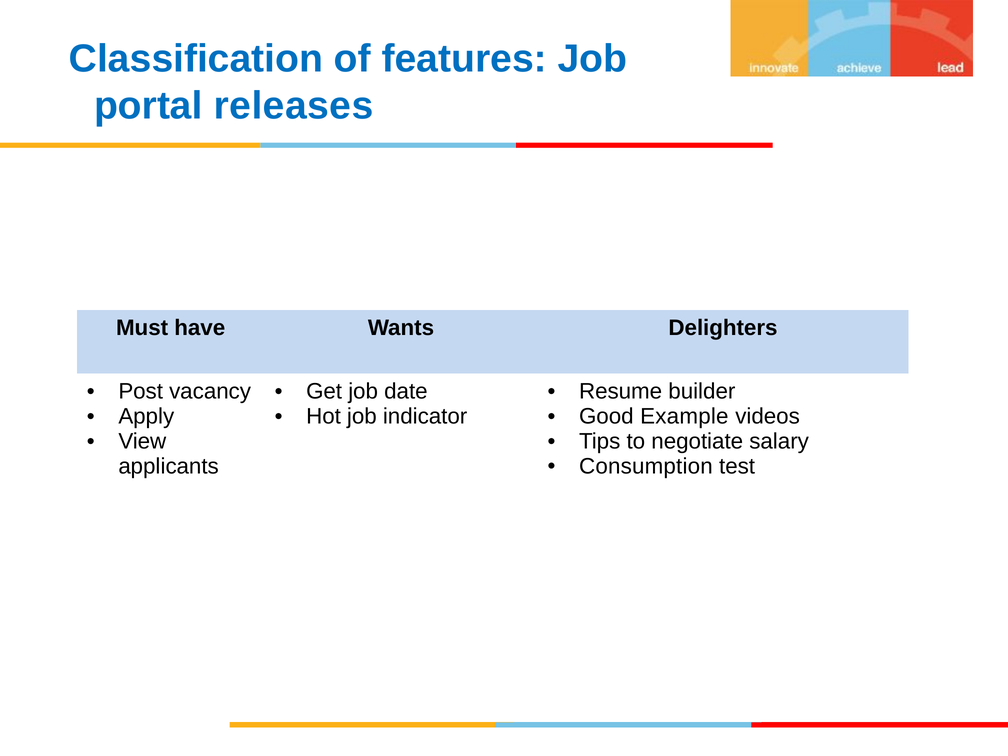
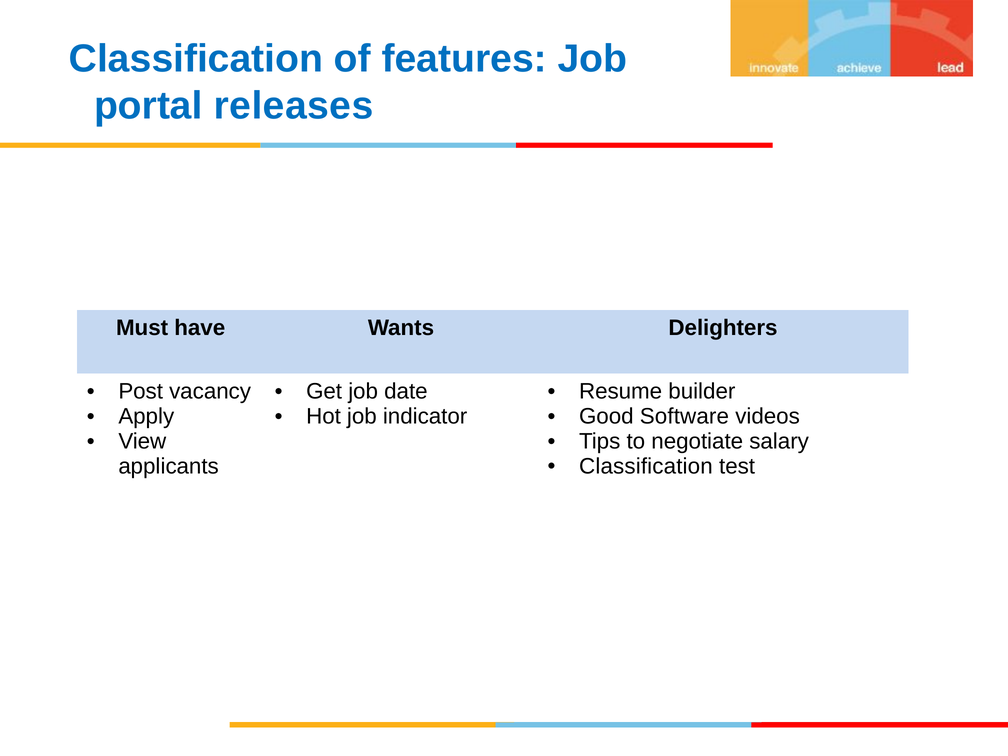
Example: Example -> Software
Consumption at (646, 466): Consumption -> Classification
